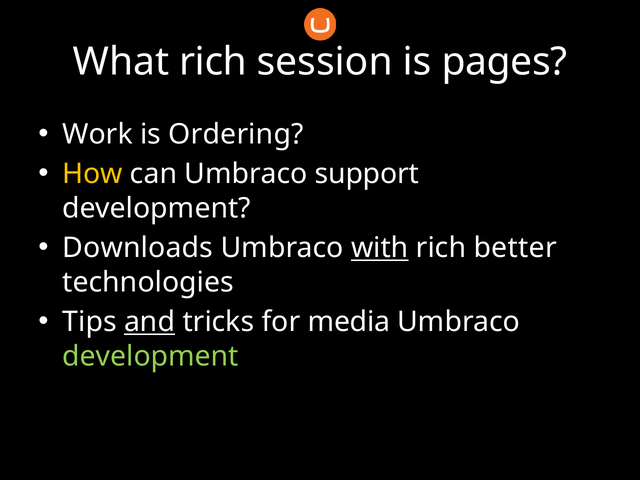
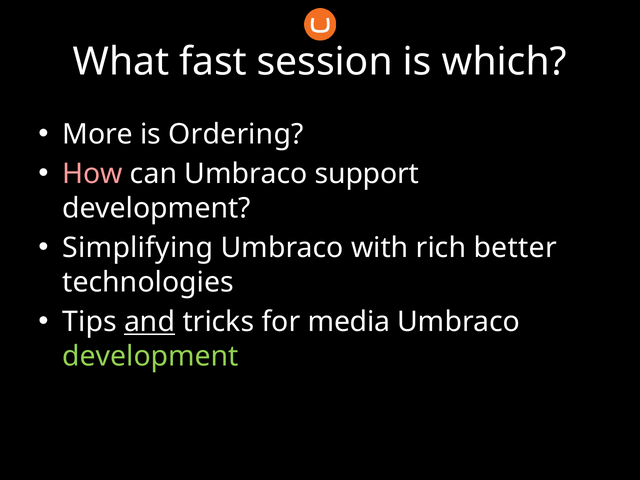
What rich: rich -> fast
pages: pages -> which
Work: Work -> More
How colour: yellow -> pink
Downloads: Downloads -> Simplifying
with underline: present -> none
